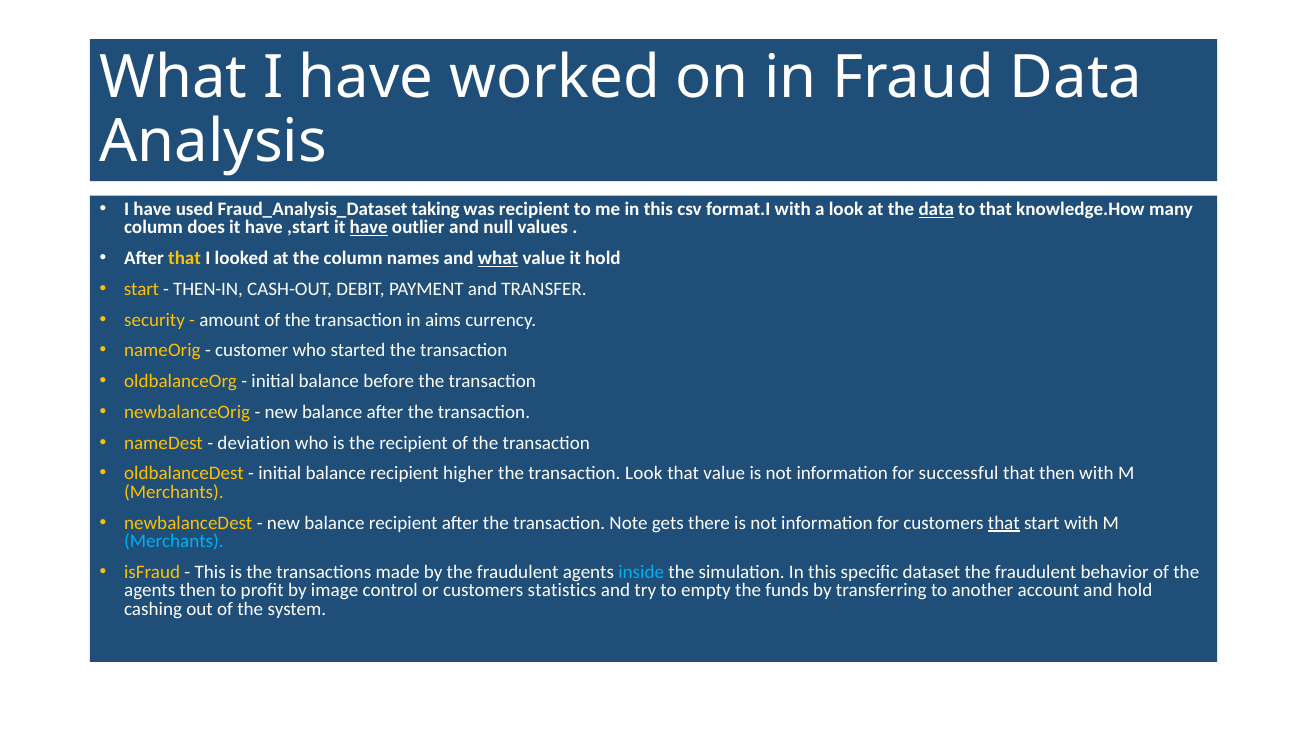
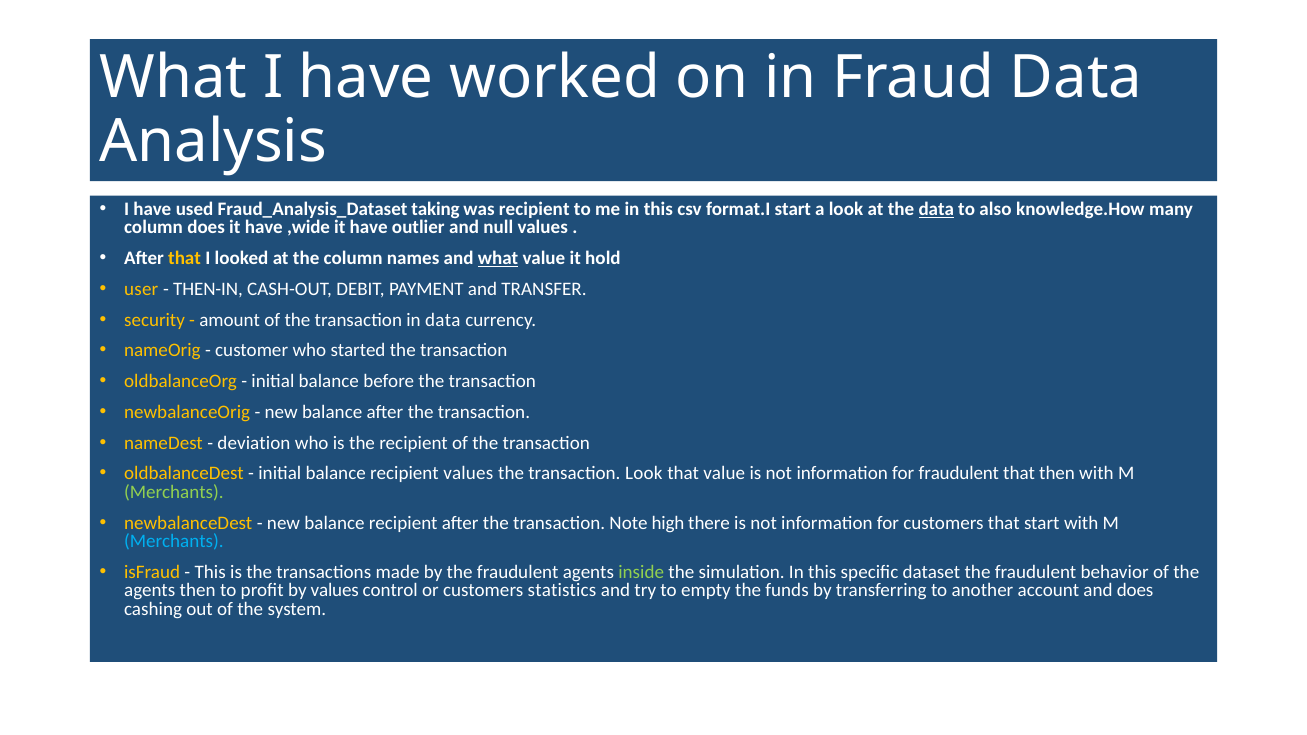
format.I with: with -> start
to that: that -> also
,start: ,start -> ,wide
have at (369, 228) underline: present -> none
start at (141, 289): start -> user
in aims: aims -> data
recipient higher: higher -> values
for successful: successful -> fraudulent
Merchants at (174, 492) colour: yellow -> light green
gets: gets -> high
that at (1004, 523) underline: present -> none
inside colour: light blue -> light green
by image: image -> values
and hold: hold -> does
